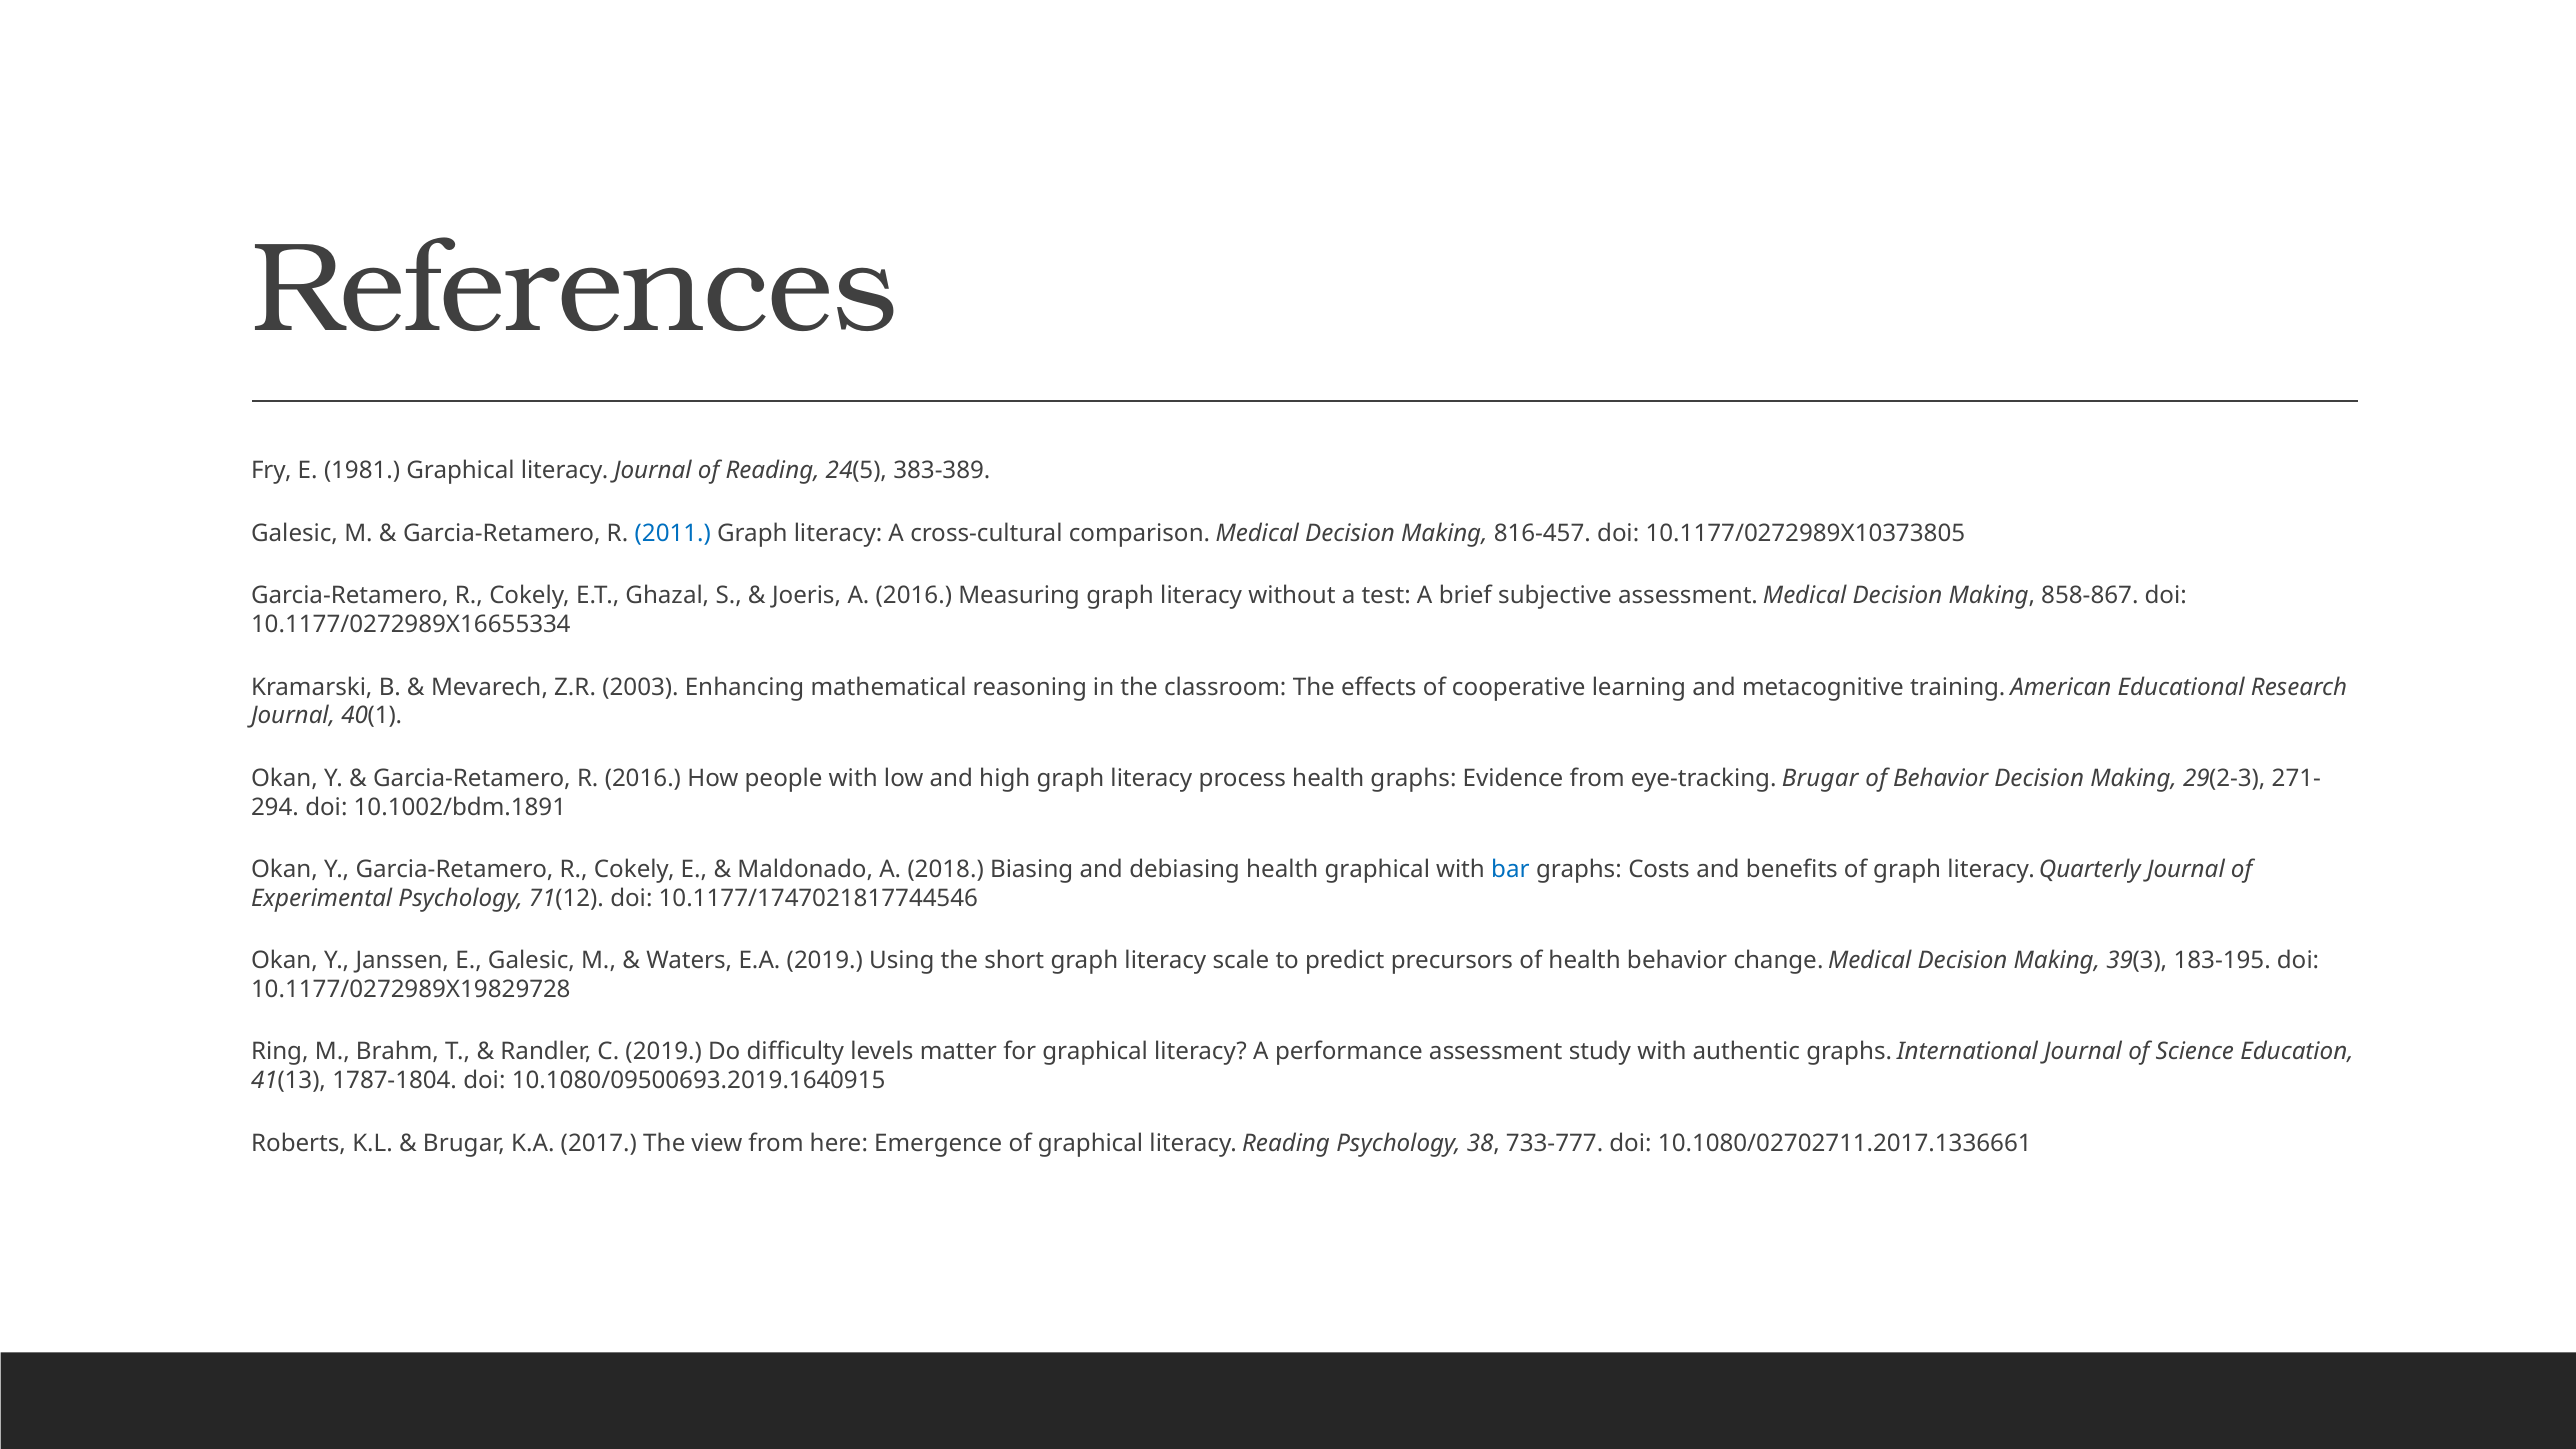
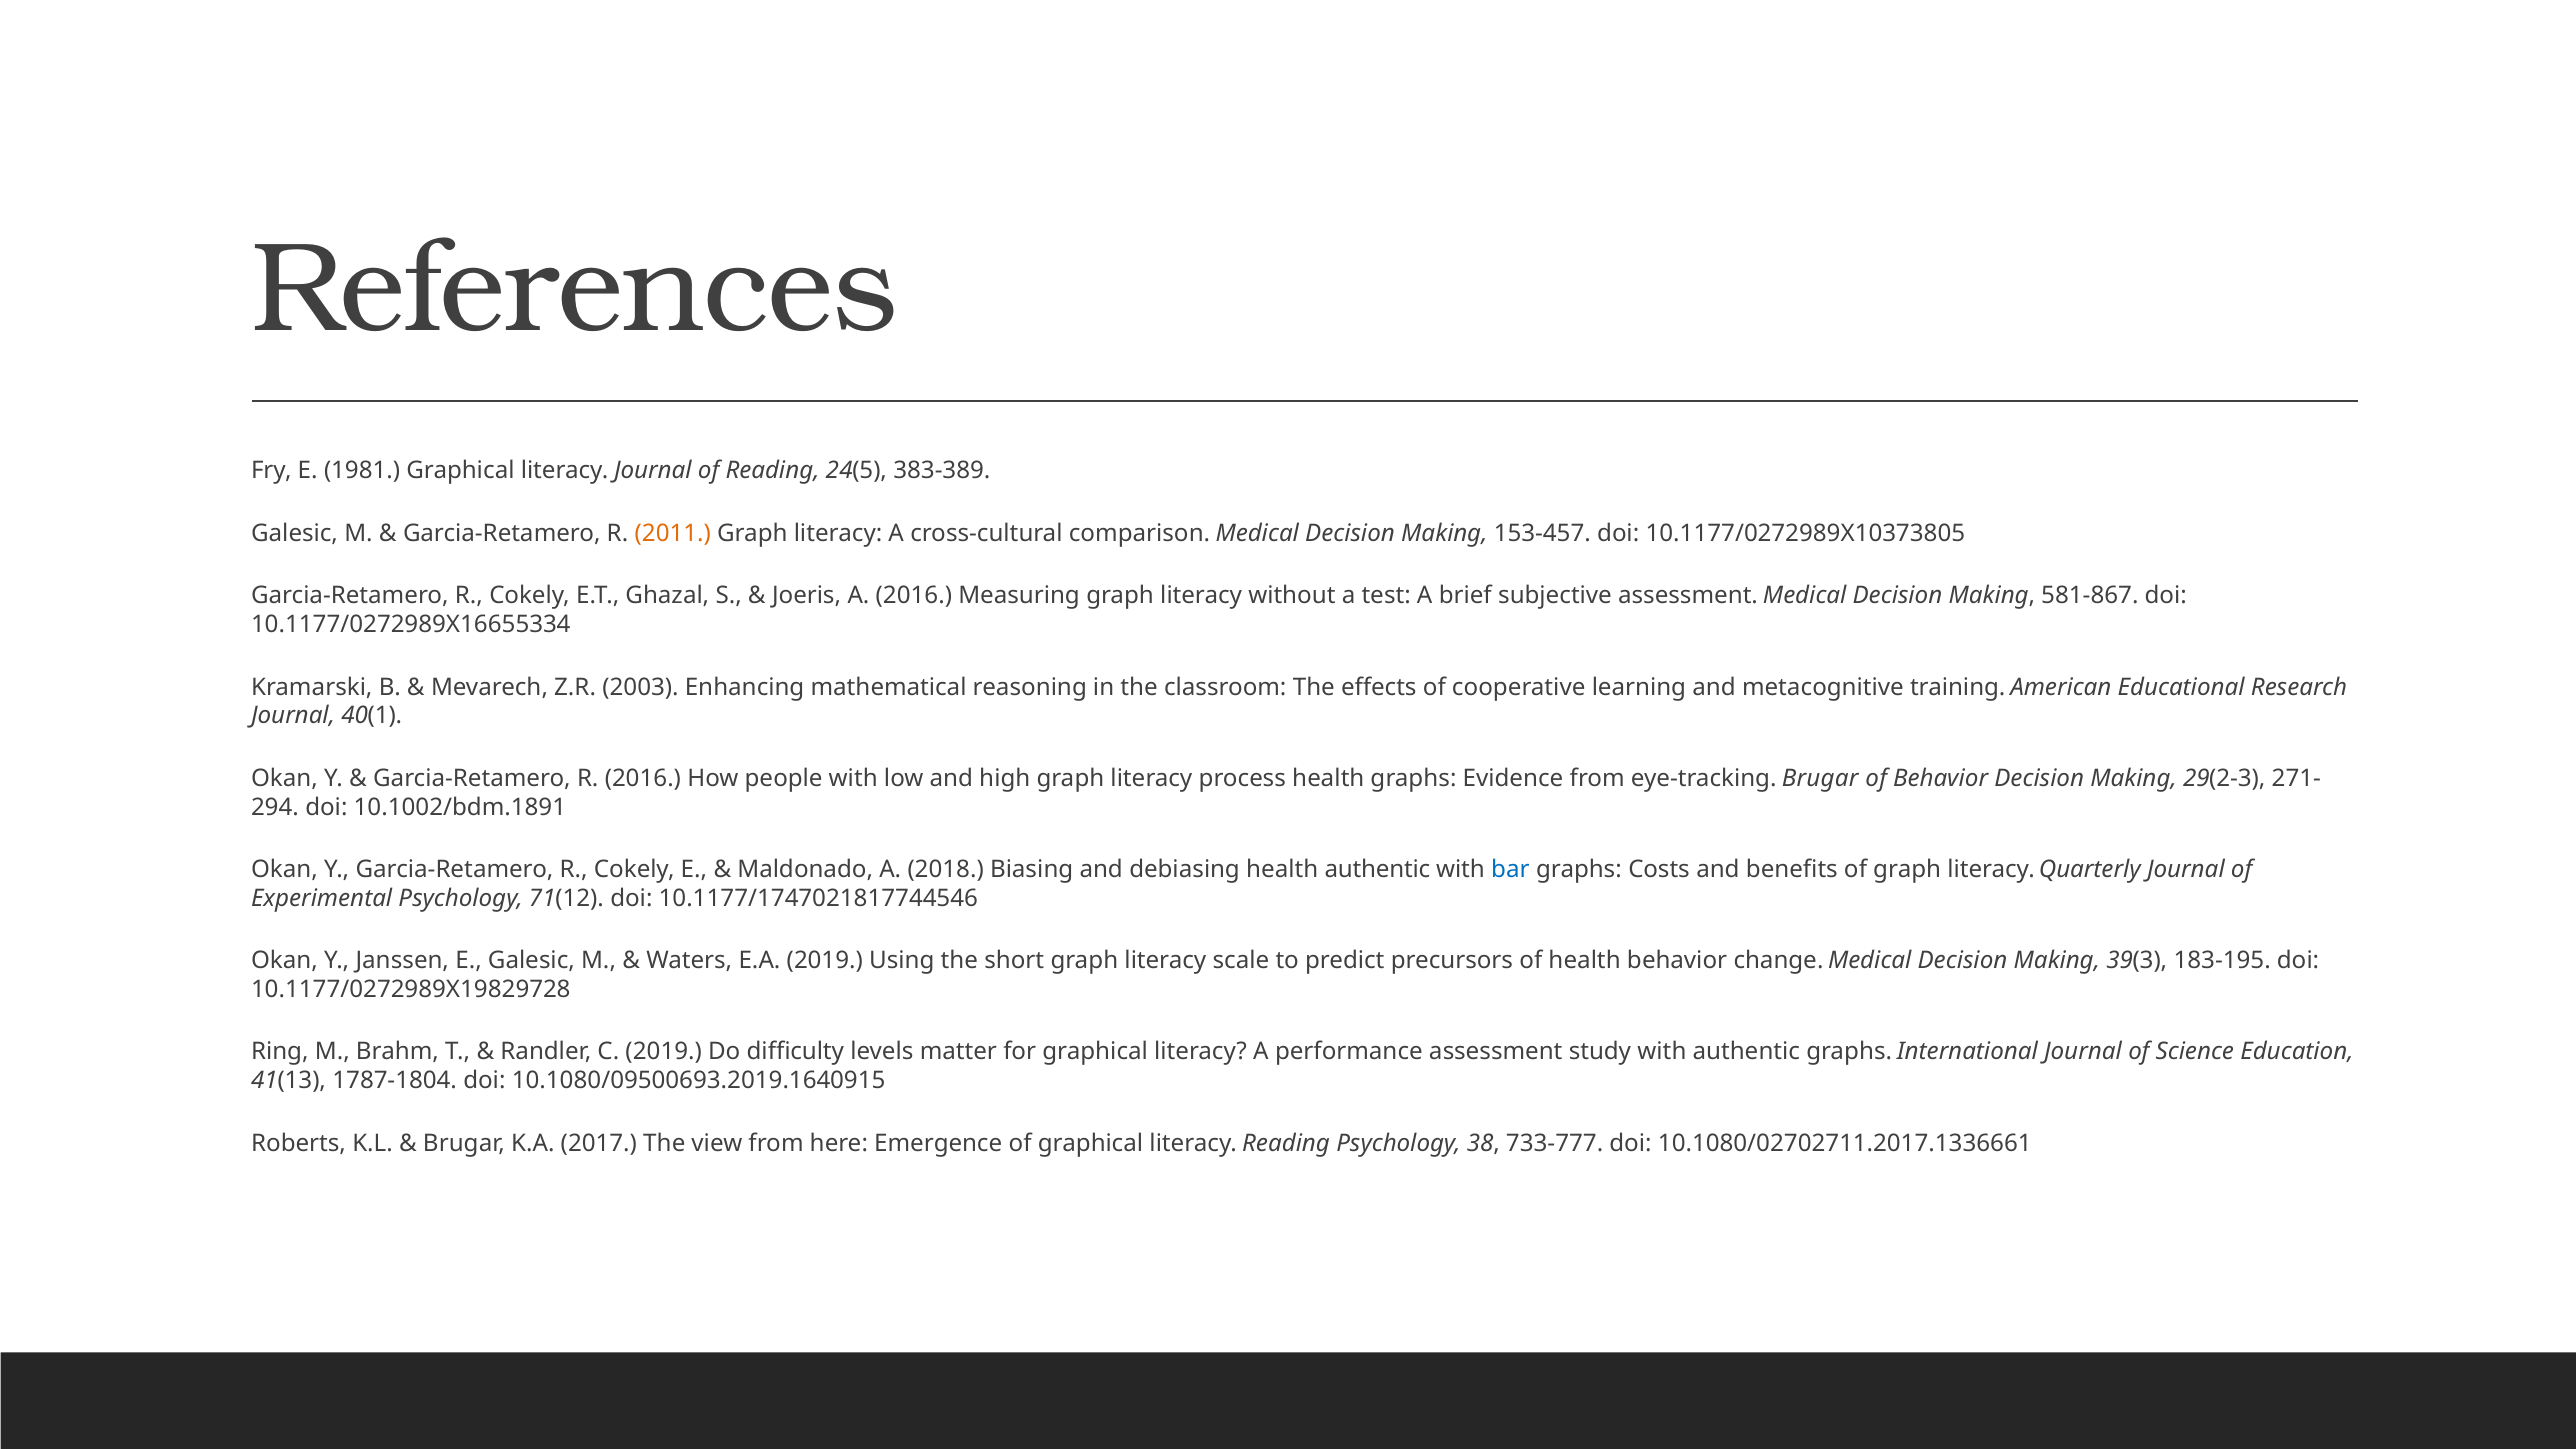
2011 colour: blue -> orange
816-457: 816-457 -> 153-457
858-867: 858-867 -> 581-867
health graphical: graphical -> authentic
